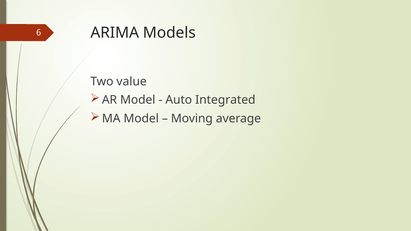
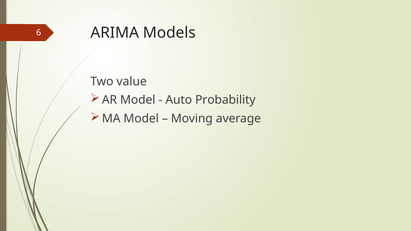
Integrated: Integrated -> Probability
